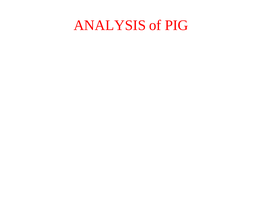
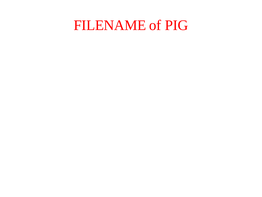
ANALYSIS: ANALYSIS -> FILENAME
